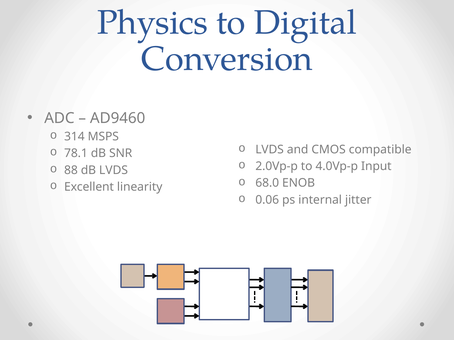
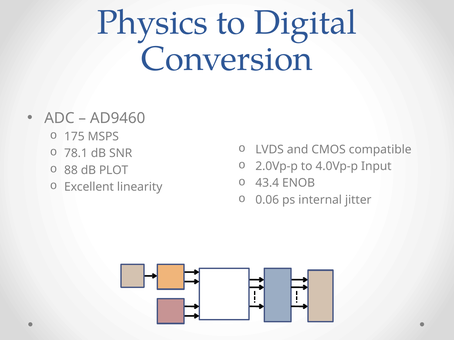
314: 314 -> 175
dB LVDS: LVDS -> PLOT
68.0: 68.0 -> 43.4
